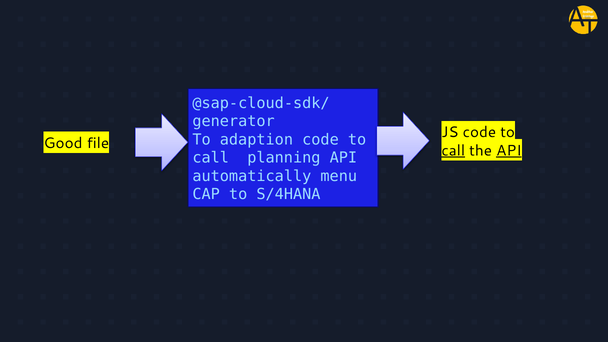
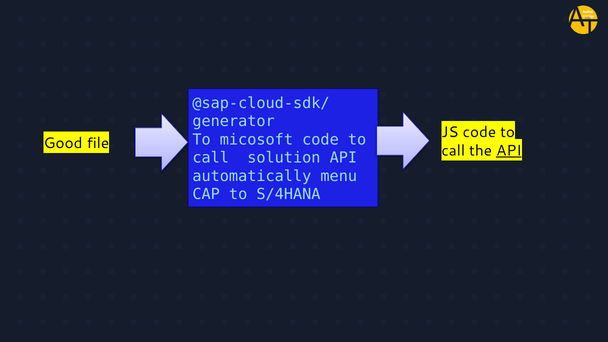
adaption: adaption -> micosoft
call at (453, 151) underline: present -> none
planning: planning -> solution
